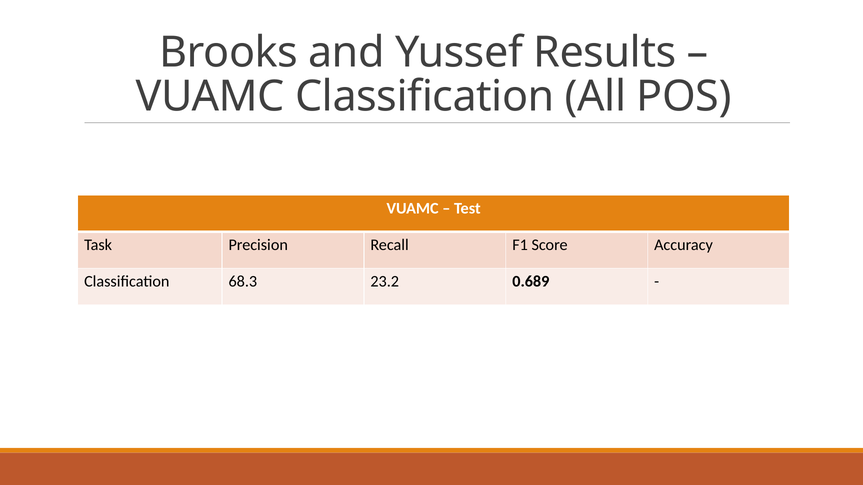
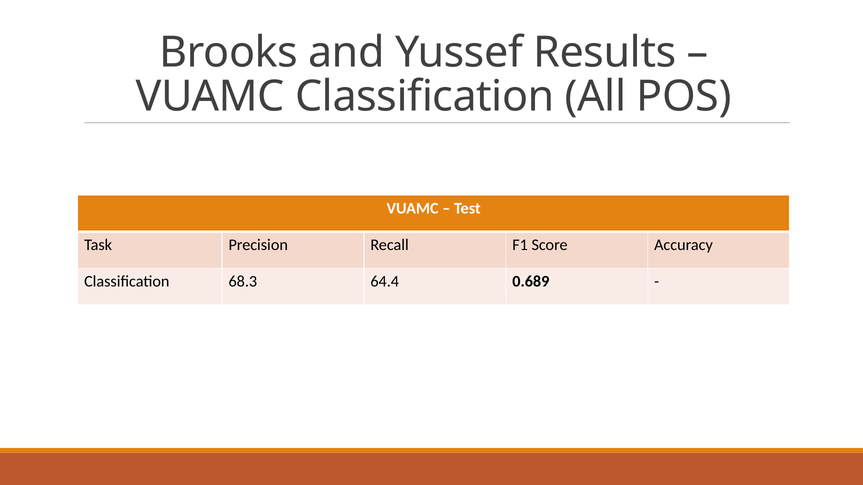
23.2: 23.2 -> 64.4
